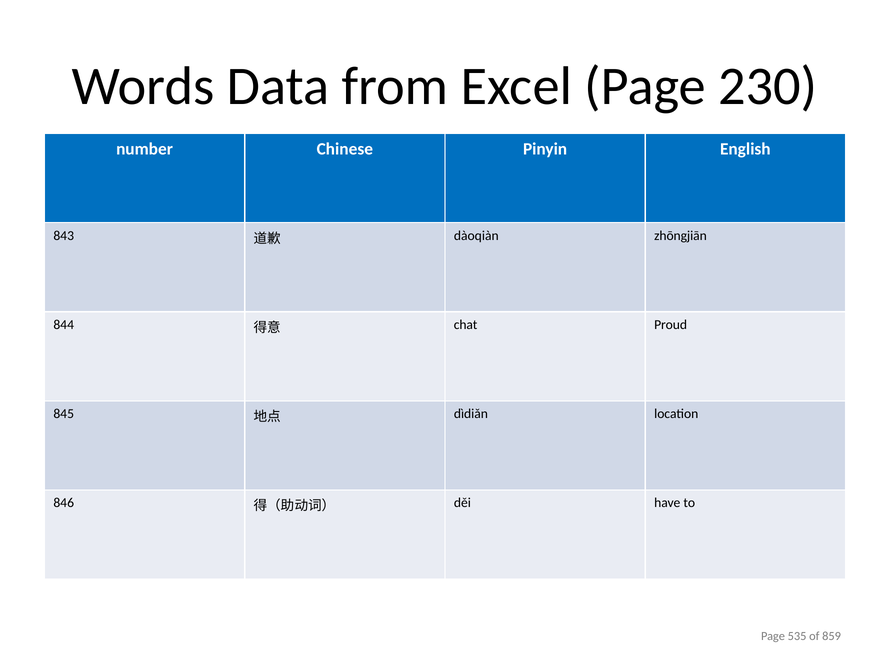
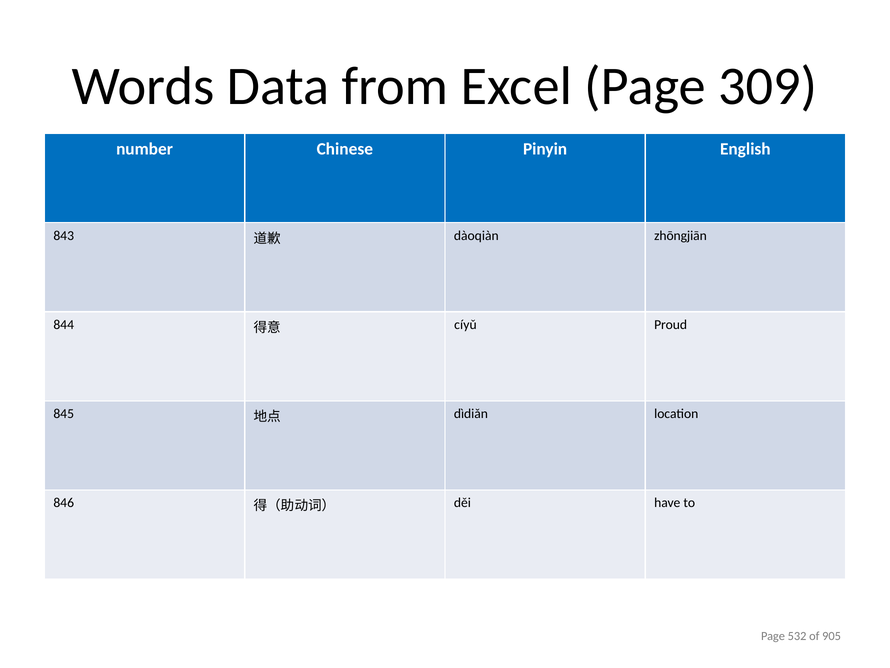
230: 230 -> 309
chat: chat -> cíyǔ
535: 535 -> 532
859: 859 -> 905
